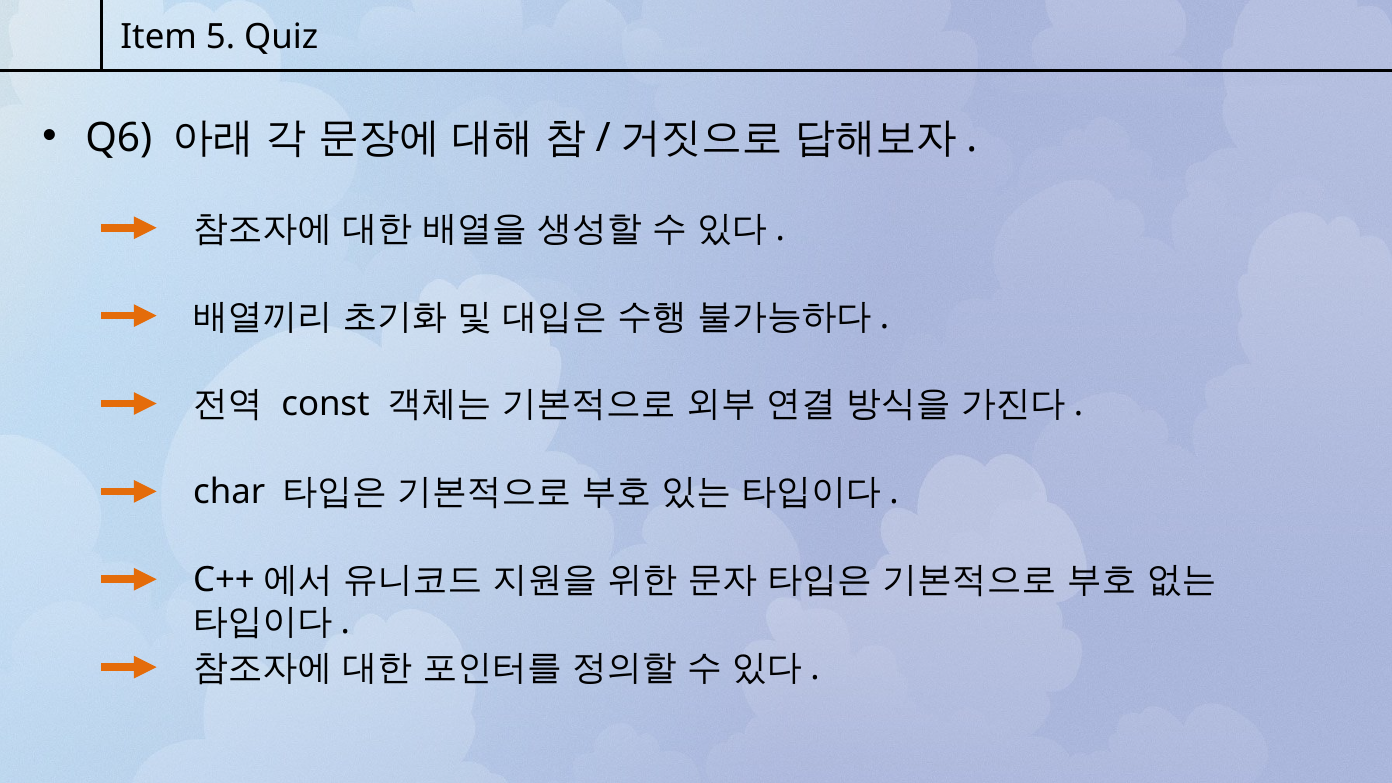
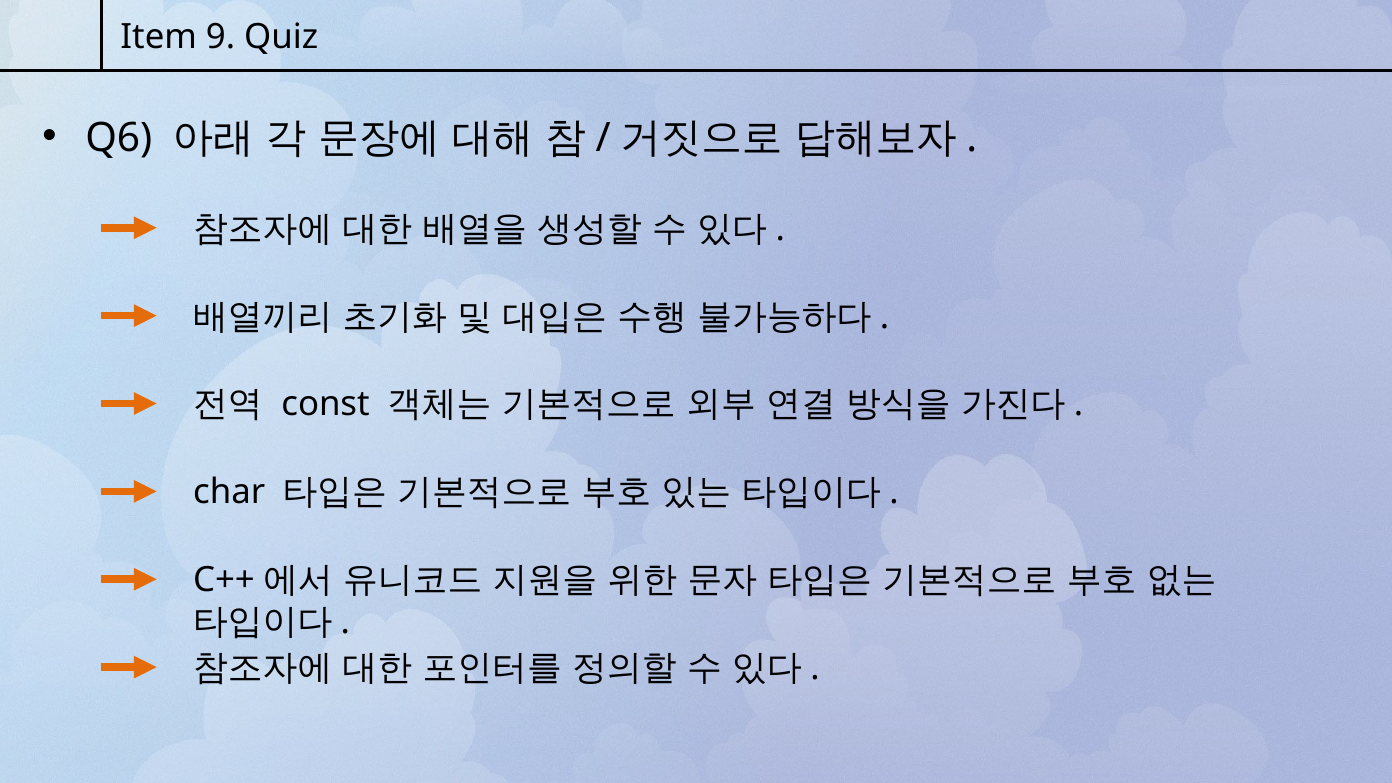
5: 5 -> 9
